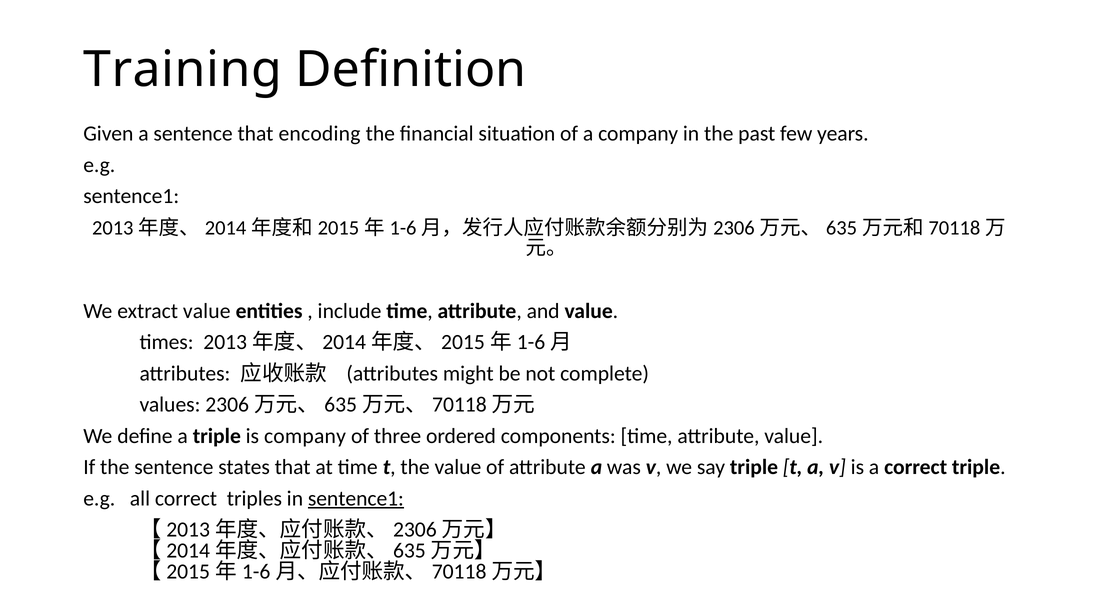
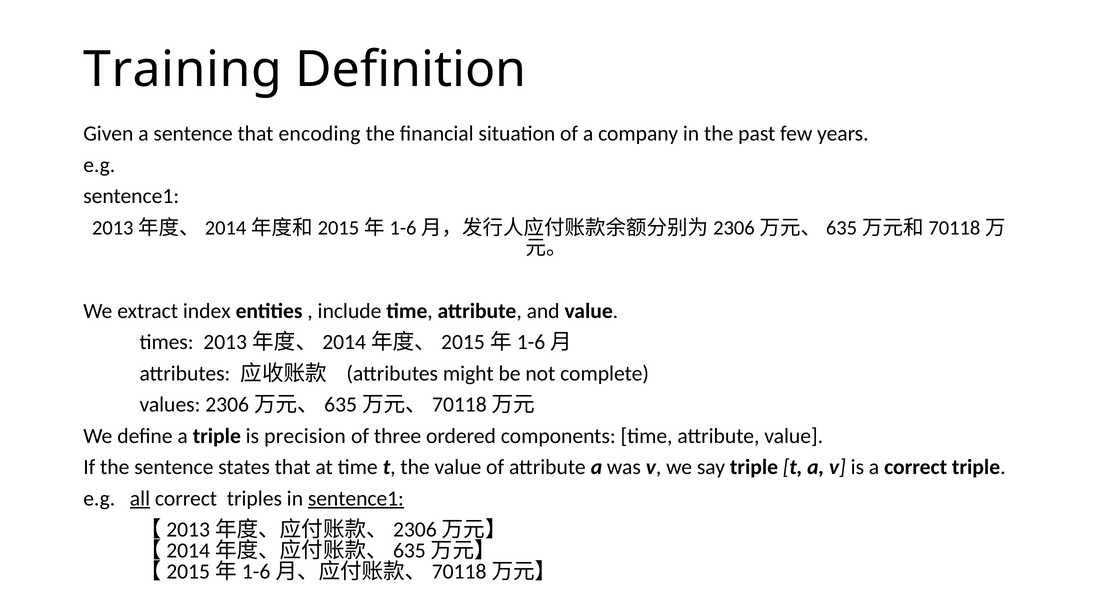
extract value: value -> index
is company: company -> precision
all underline: none -> present
